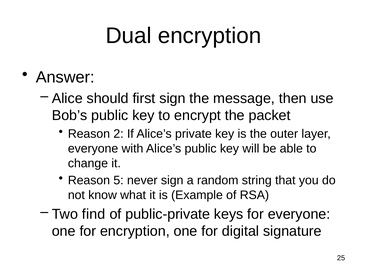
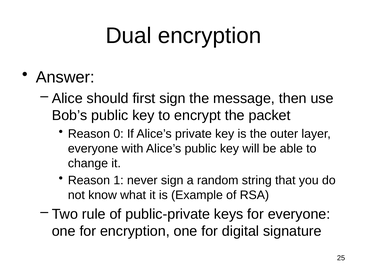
2: 2 -> 0
5: 5 -> 1
find: find -> rule
